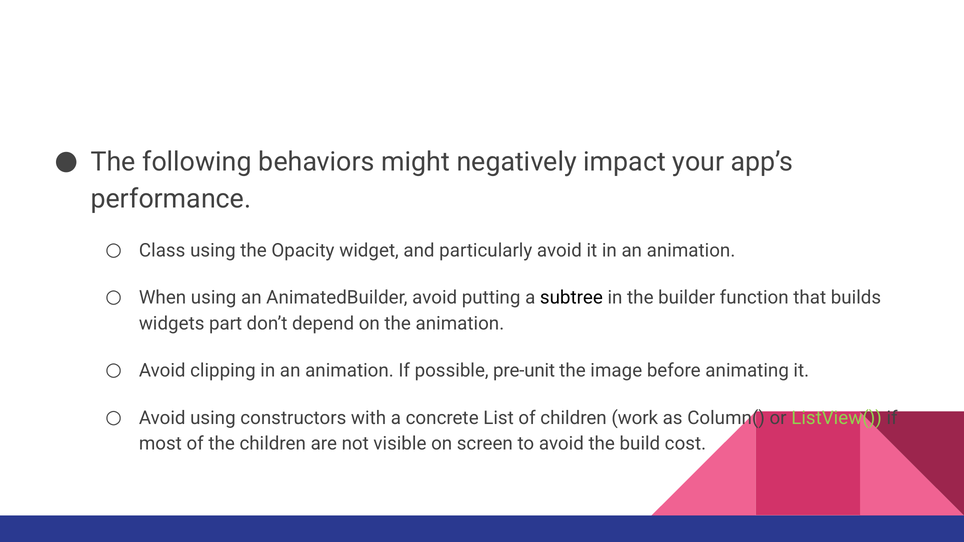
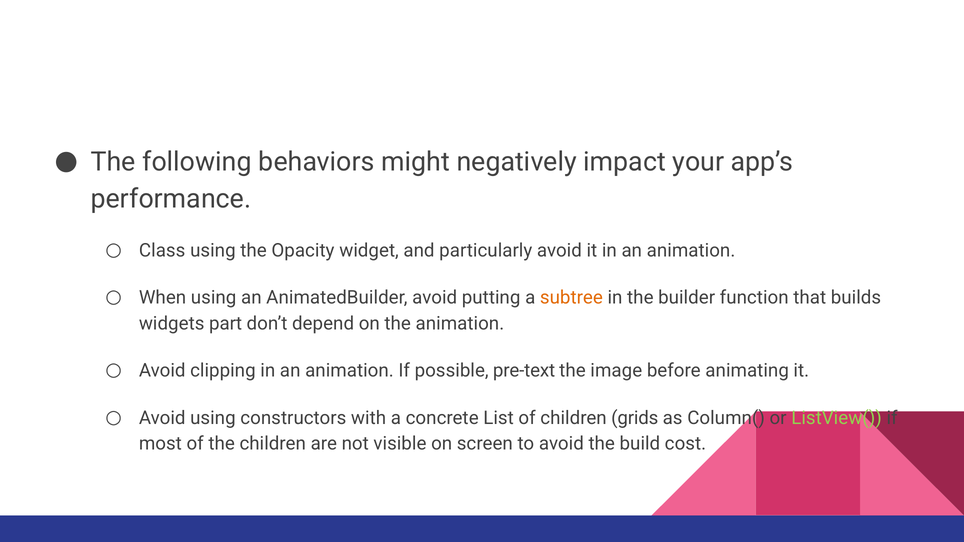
subtree colour: black -> orange
pre-unit: pre-unit -> pre-text
work: work -> grids
